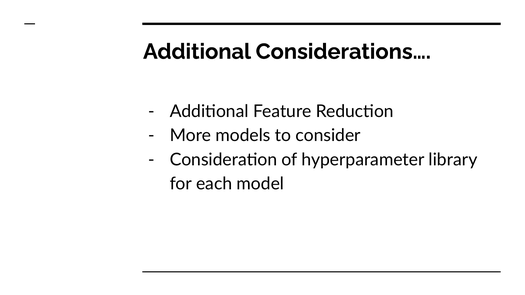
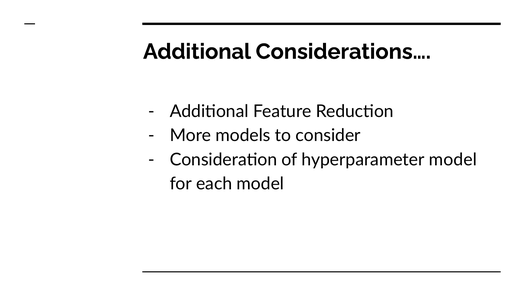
hyperparameter library: library -> model
